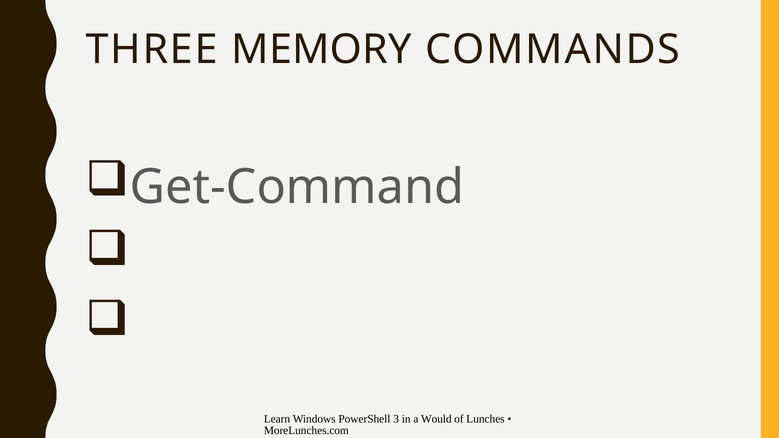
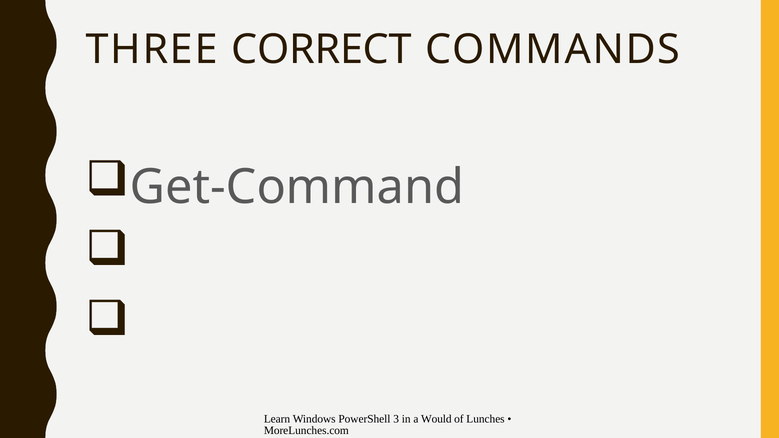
MEMORY: MEMORY -> CORRECT
